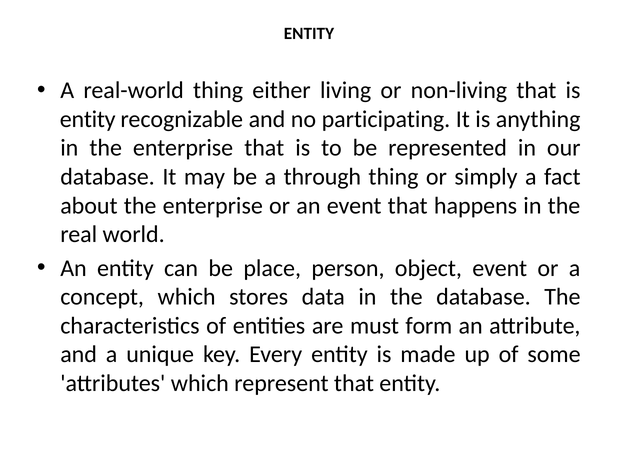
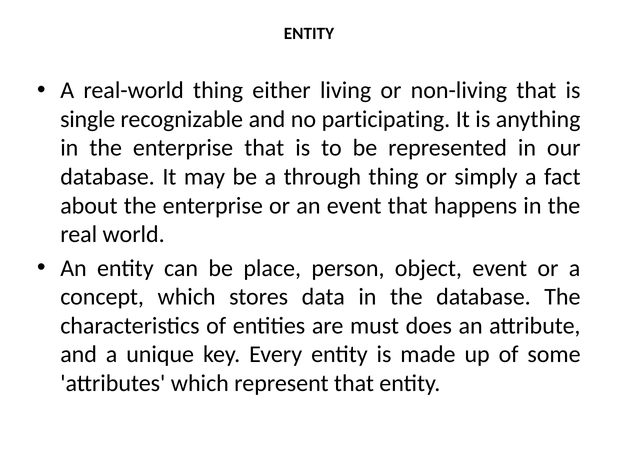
entity at (88, 119): entity -> single
form: form -> does
